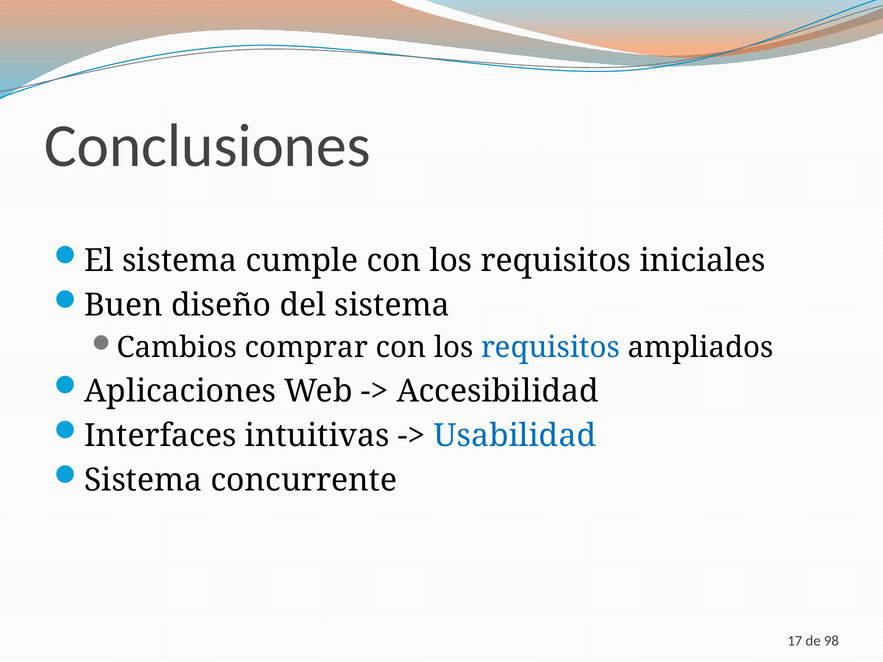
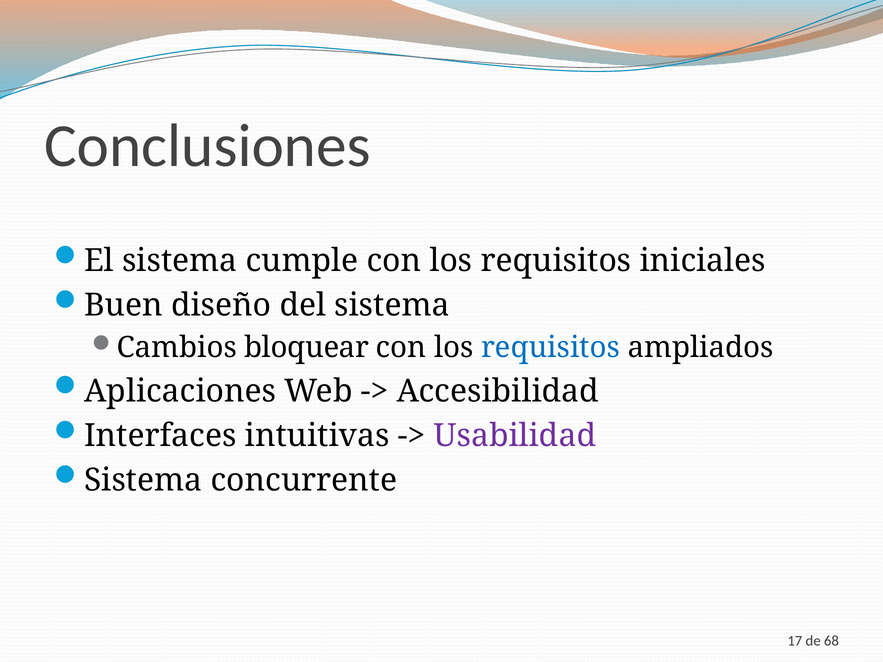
comprar: comprar -> bloquear
Usabilidad colour: blue -> purple
98: 98 -> 68
